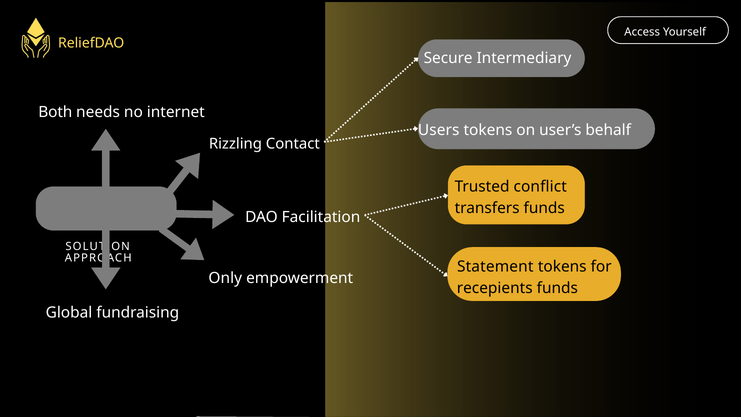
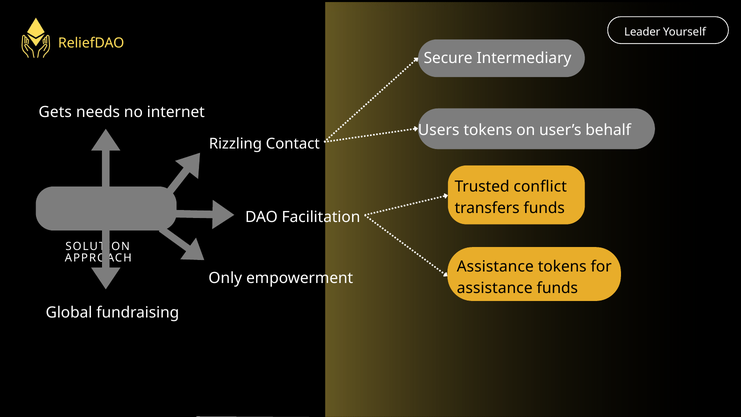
Access: Access -> Leader
Both: Both -> Gets
Statement at (495, 267): Statement -> Assistance
recepients at (495, 288): recepients -> assistance
